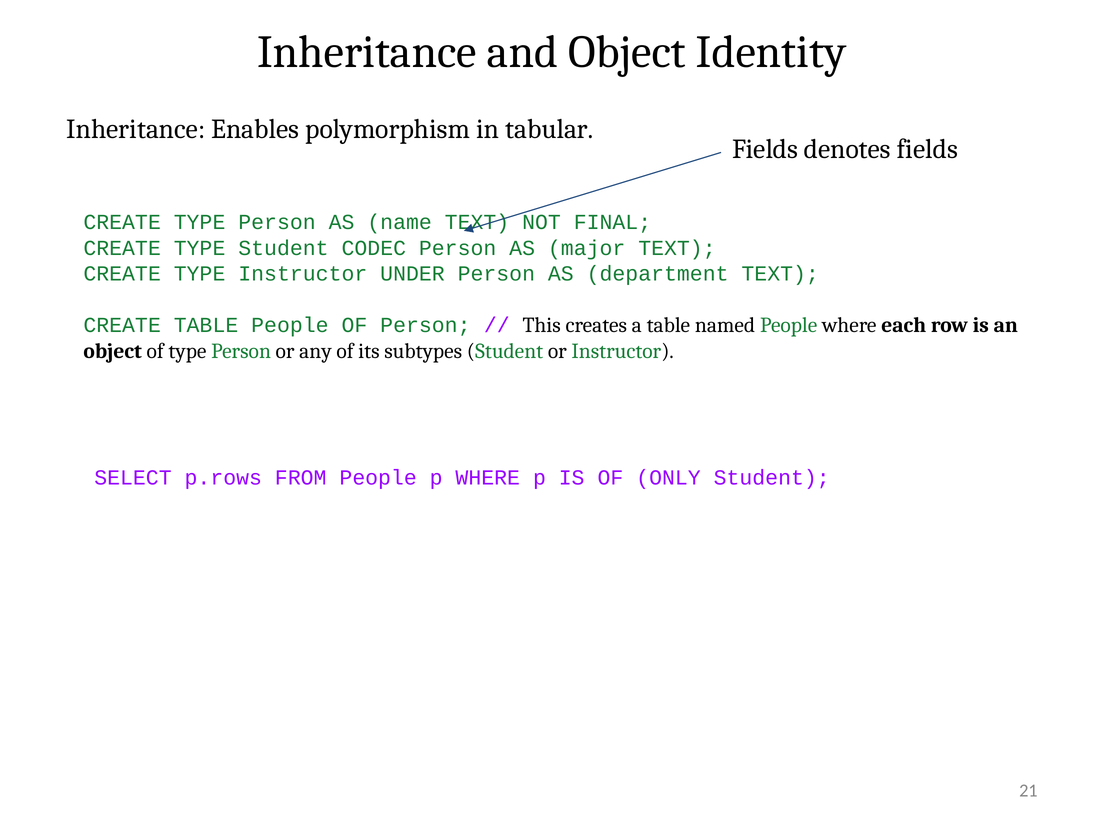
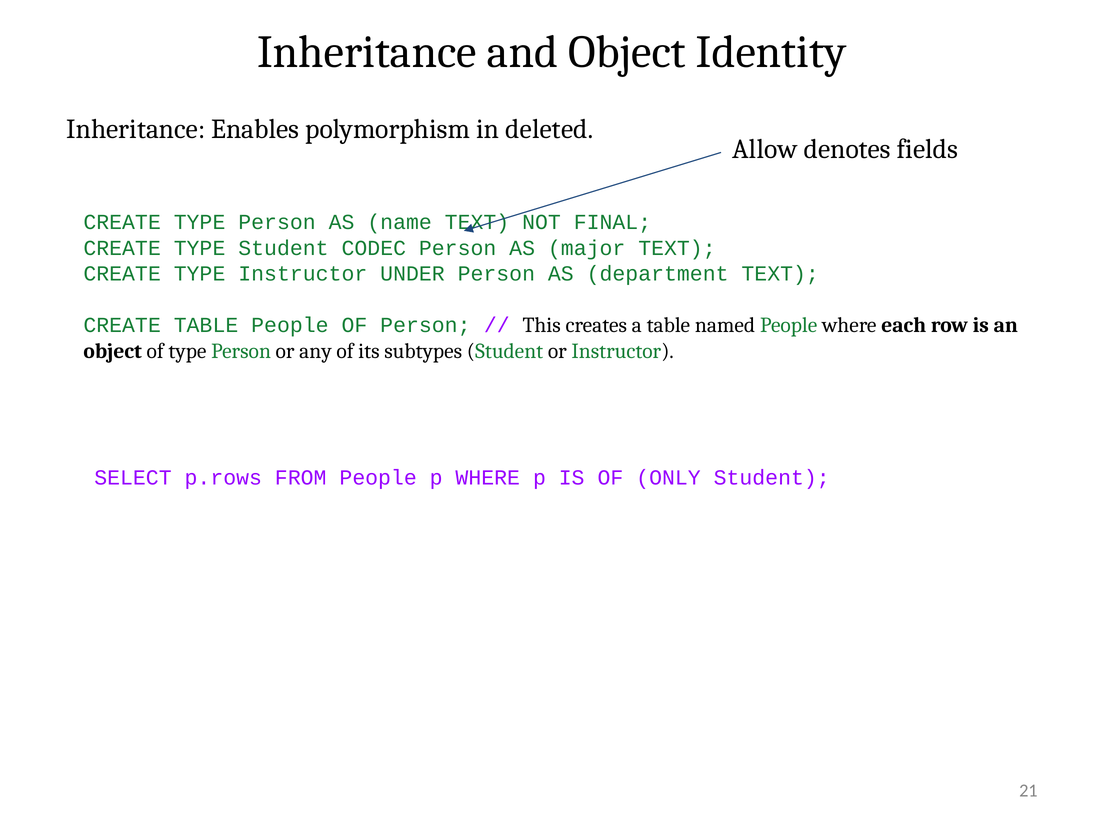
tabular: tabular -> deleted
Fields at (765, 149): Fields -> Allow
